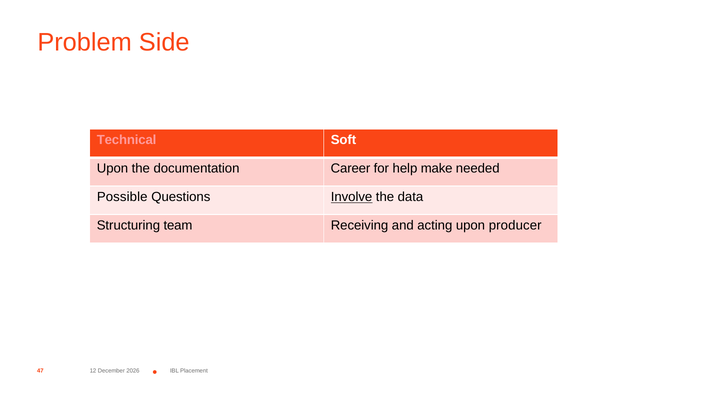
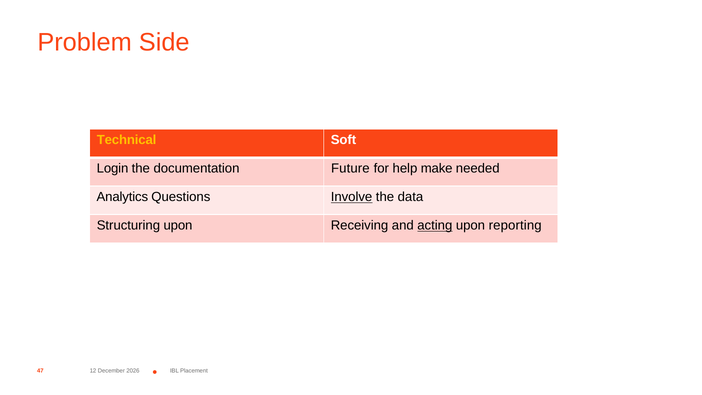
Technical colour: pink -> yellow
Upon at (112, 169): Upon -> Login
Career: Career -> Future
Possible: Possible -> Analytics
Structuring team: team -> upon
acting underline: none -> present
producer: producer -> reporting
